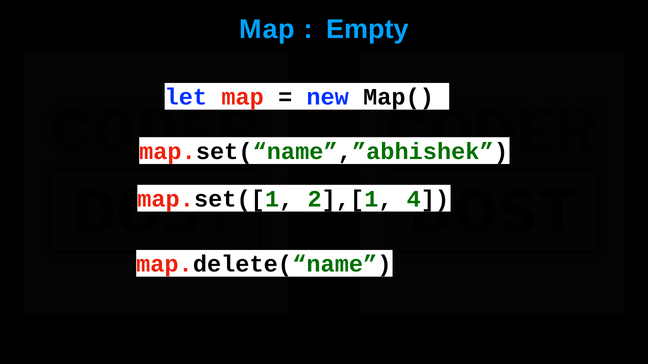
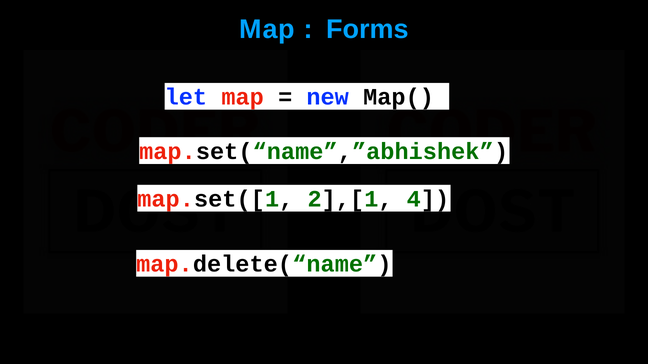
Empty: Empty -> Forms
